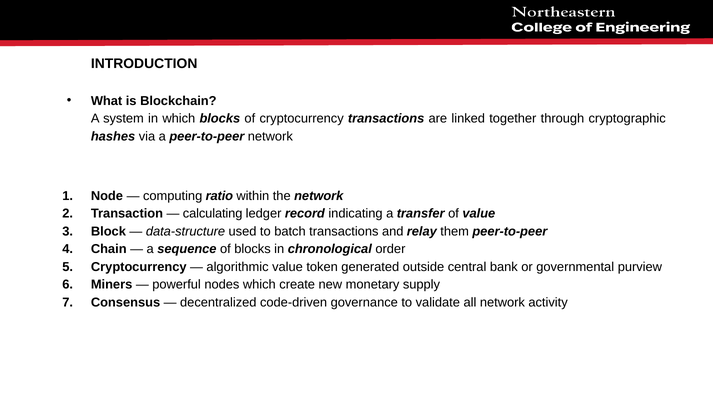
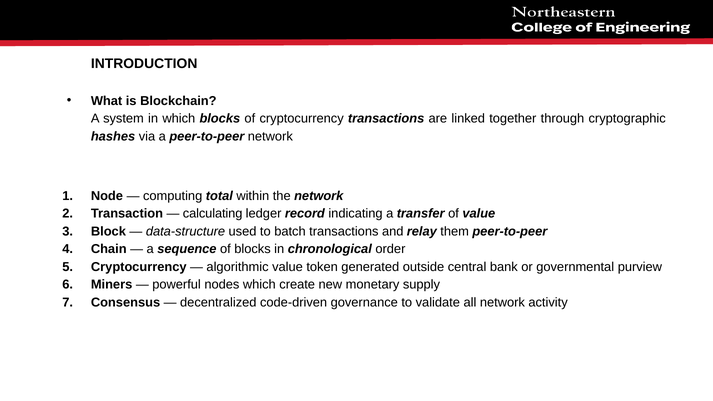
ratio: ratio -> total
